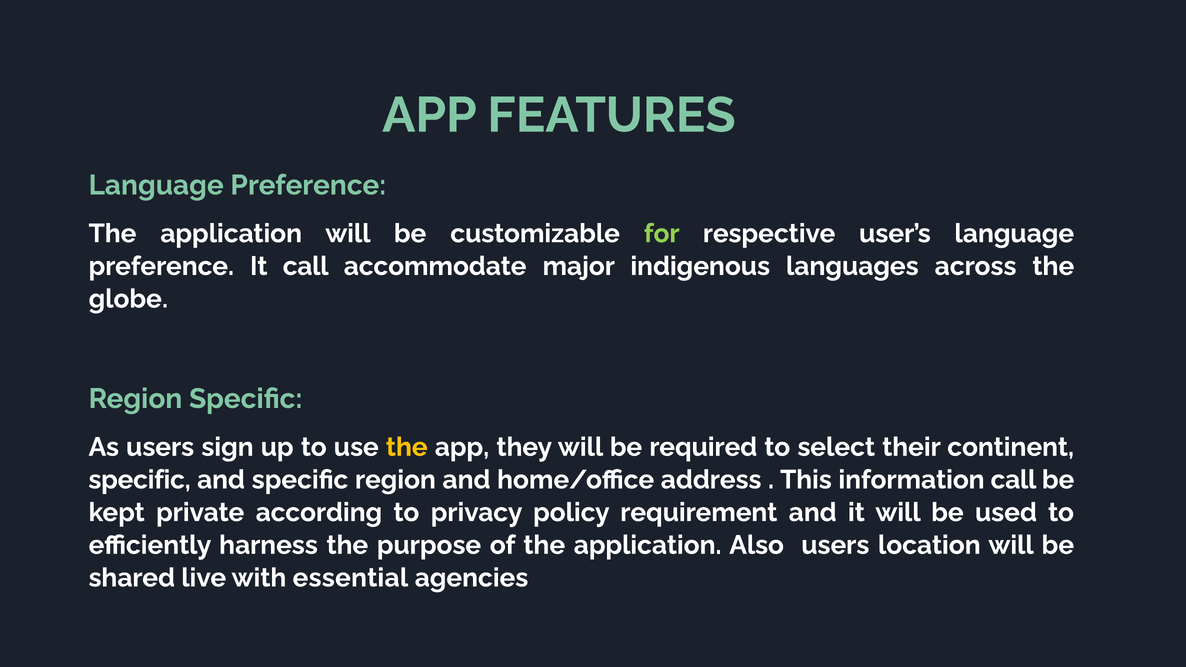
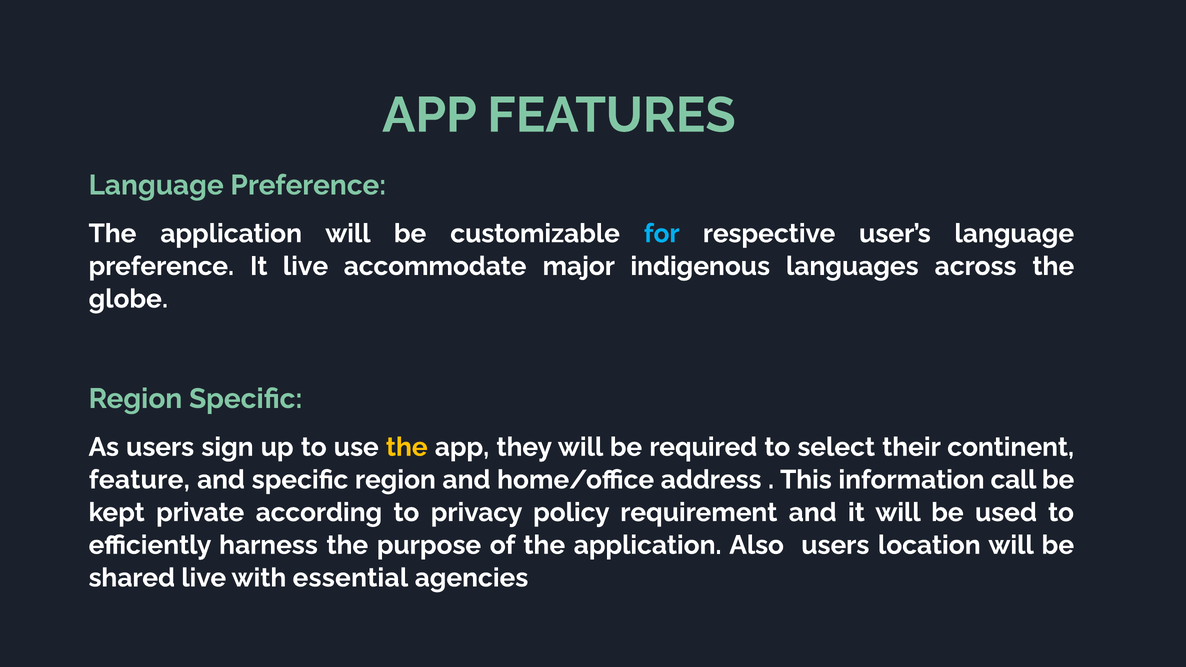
for colour: light green -> light blue
It call: call -> live
specific at (140, 480): specific -> feature
